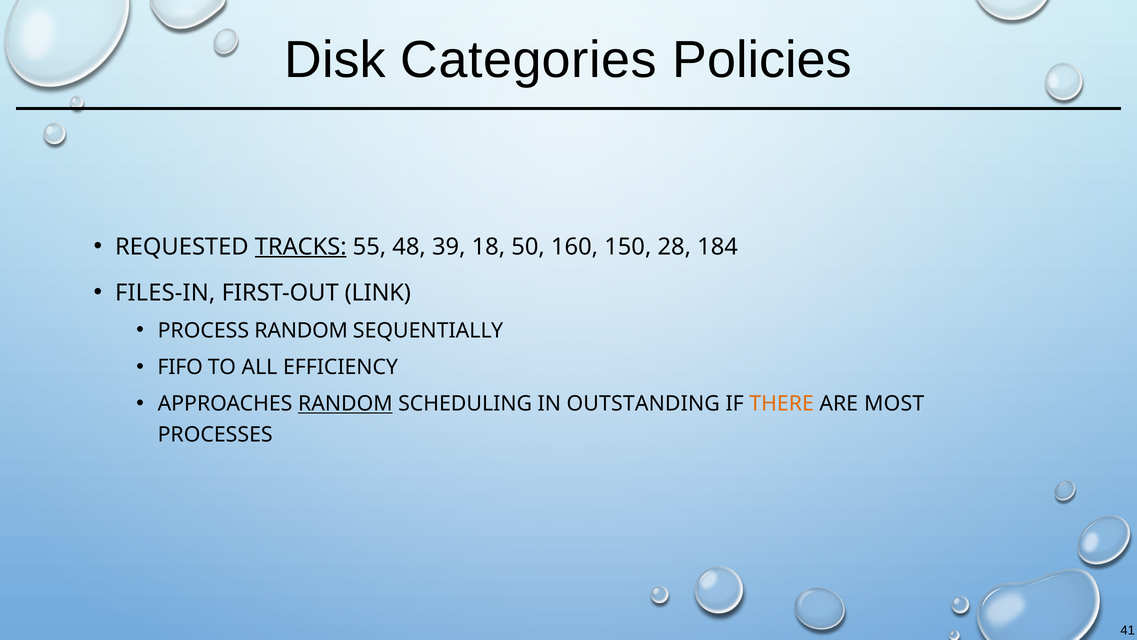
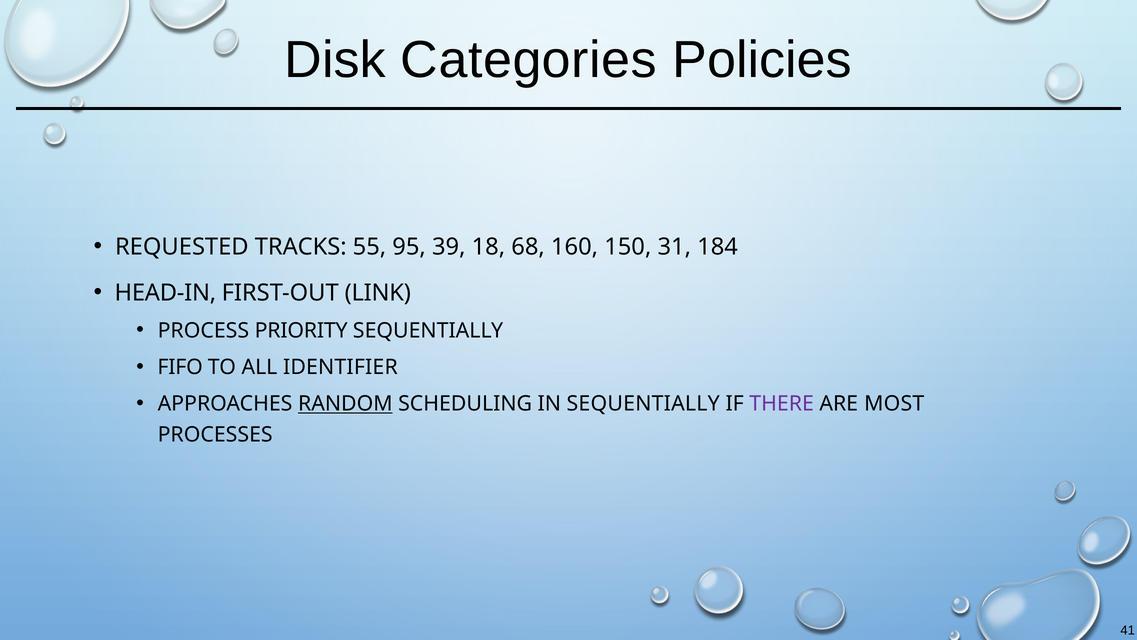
TRACKS underline: present -> none
48: 48 -> 95
50: 50 -> 68
28: 28 -> 31
FILES-IN: FILES-IN -> HEAD-IN
PROCESS RANDOM: RANDOM -> PRIORITY
EFFICIENCY: EFFICIENCY -> IDENTIFIER
IN OUTSTANDING: OUTSTANDING -> SEQUENTIALLY
THERE colour: orange -> purple
